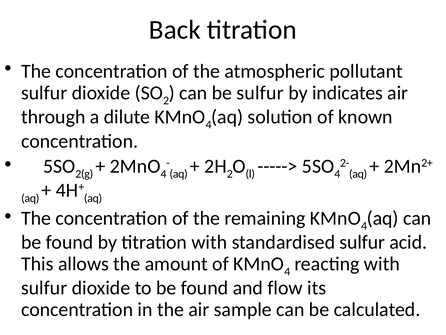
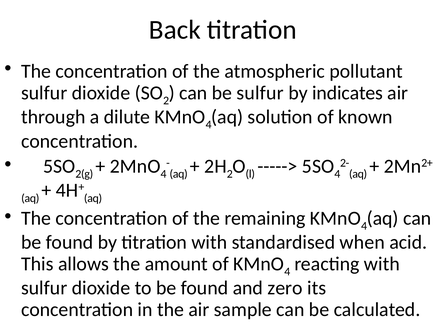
standardised sulfur: sulfur -> when
flow: flow -> zero
